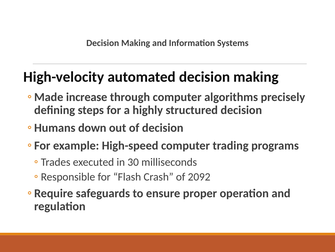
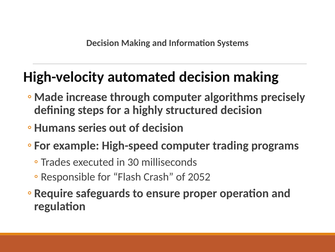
down: down -> series
2092: 2092 -> 2052
